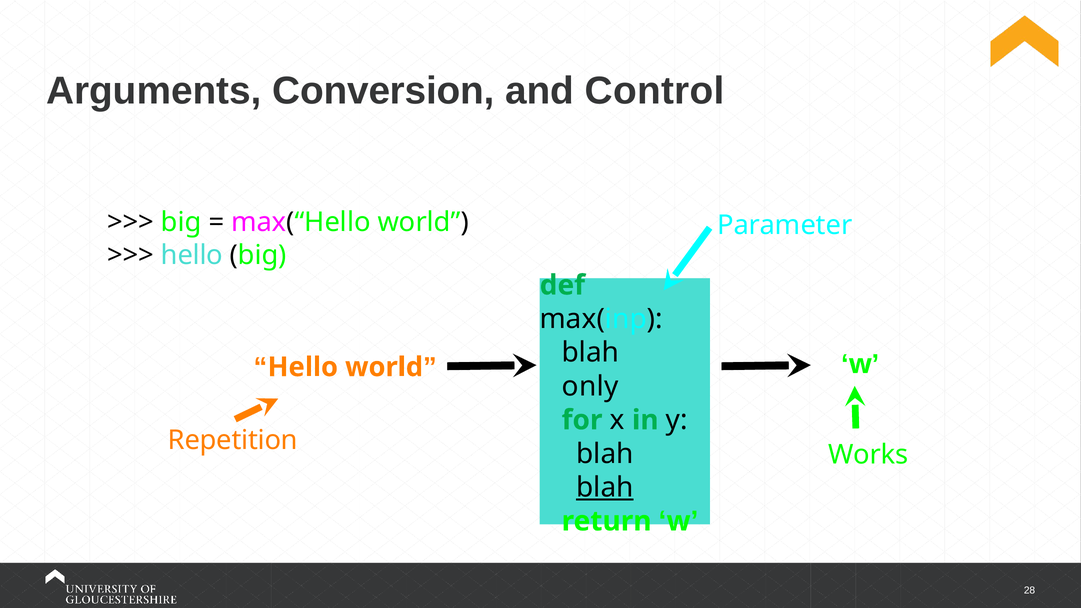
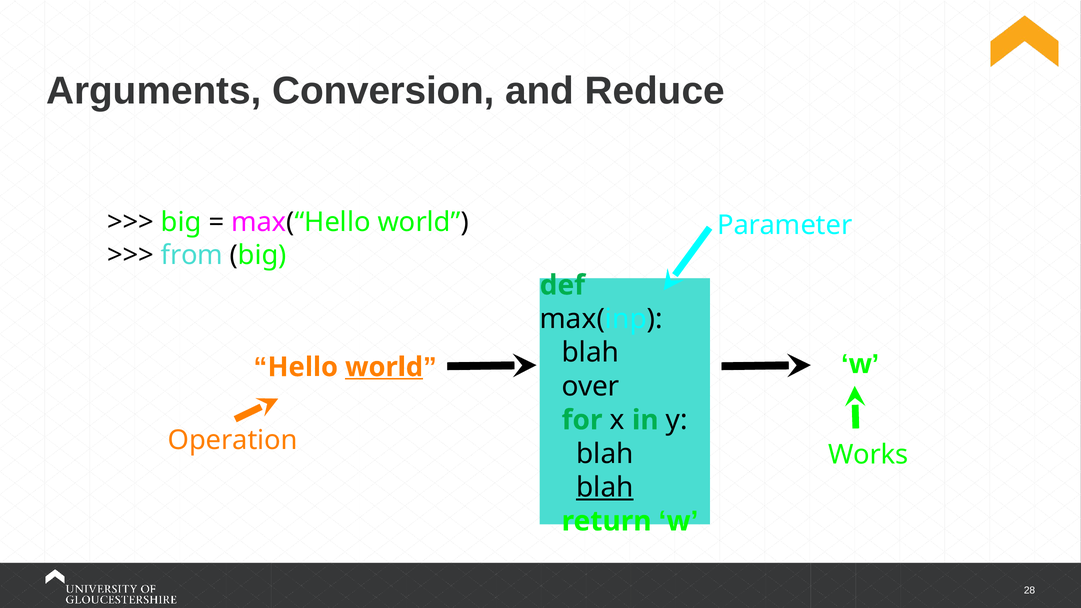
Control: Control -> Reduce
hello at (192, 255): hello -> from
world at (384, 367) underline: none -> present
only: only -> over
Repetition: Repetition -> Operation
